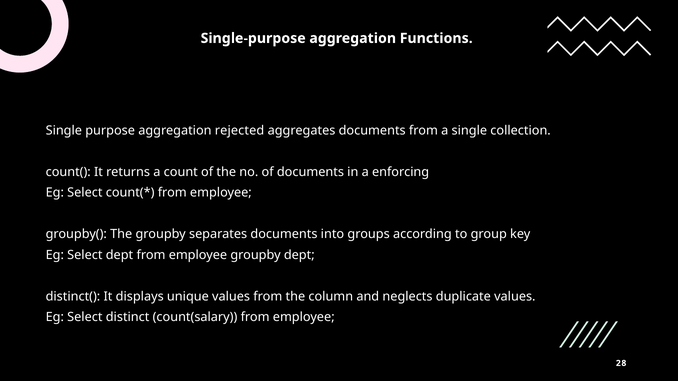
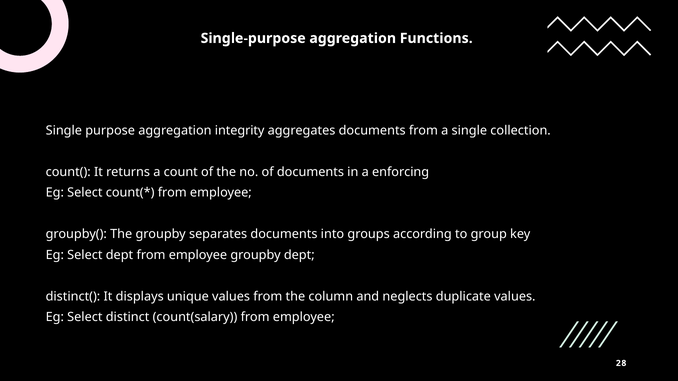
rejected: rejected -> integrity
